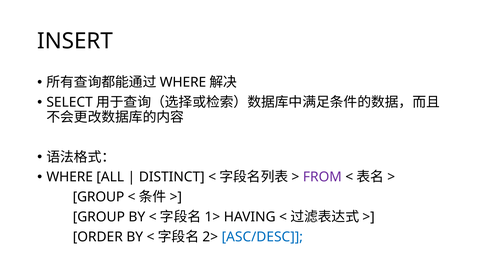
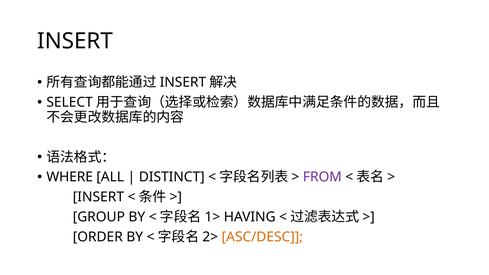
WHERE at (183, 82): WHERE -> INSERT
GROUP at (99, 197): GROUP -> INSERT
ASC/DESC colour: blue -> orange
